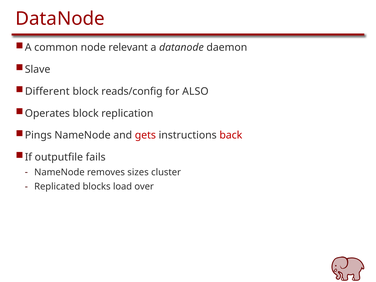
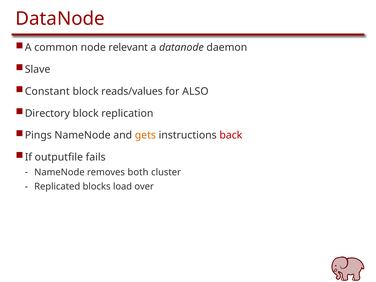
Different: Different -> Constant
reads/config: reads/config -> reads/values
Operates: Operates -> Directory
gets colour: red -> orange
sizes: sizes -> both
